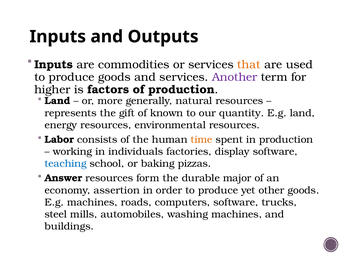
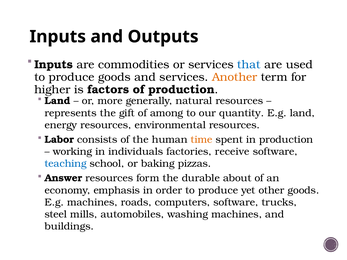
that colour: orange -> blue
Another colour: purple -> orange
known: known -> among
display: display -> receive
major: major -> about
assertion: assertion -> emphasis
